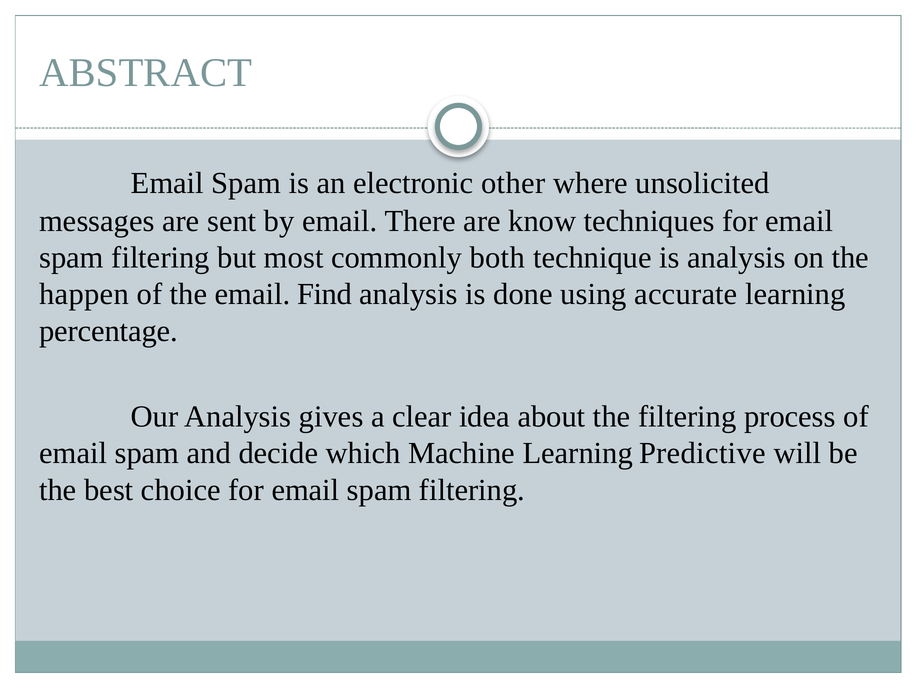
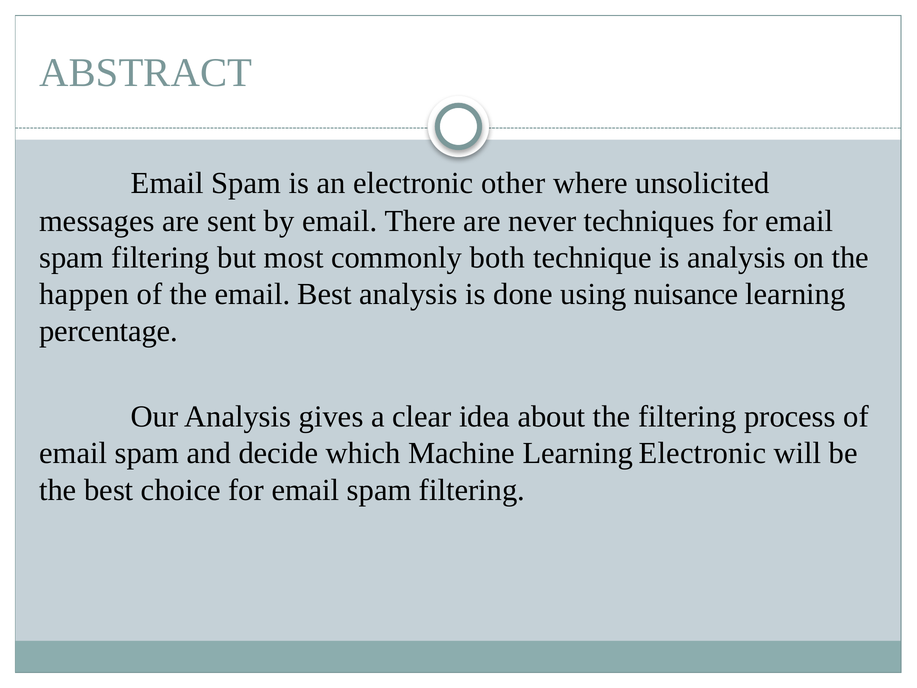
know: know -> never
email Find: Find -> Best
accurate: accurate -> nuisance
Learning Predictive: Predictive -> Electronic
